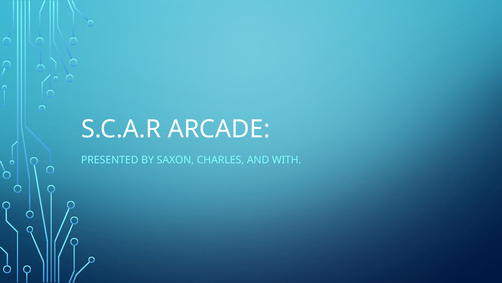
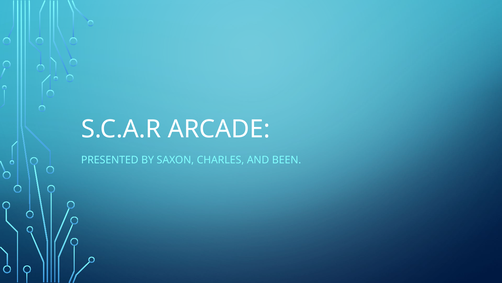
WITH: WITH -> BEEN
